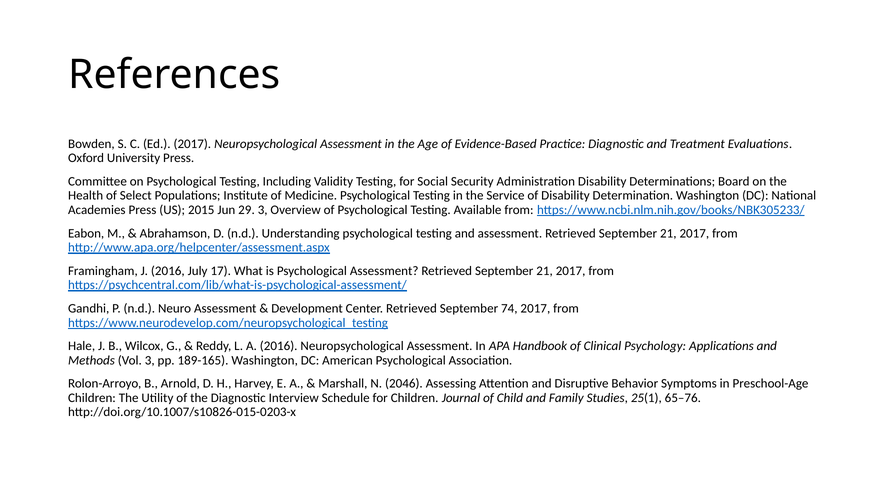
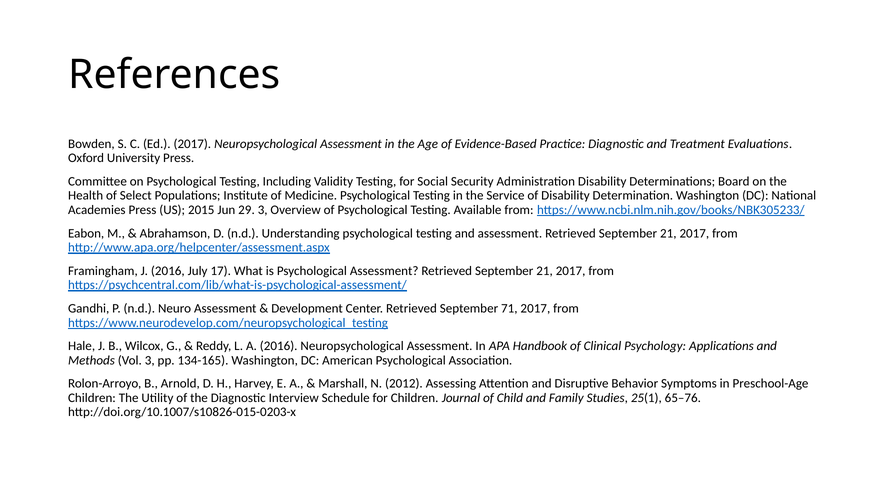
74: 74 -> 71
189-165: 189-165 -> 134-165
2046: 2046 -> 2012
